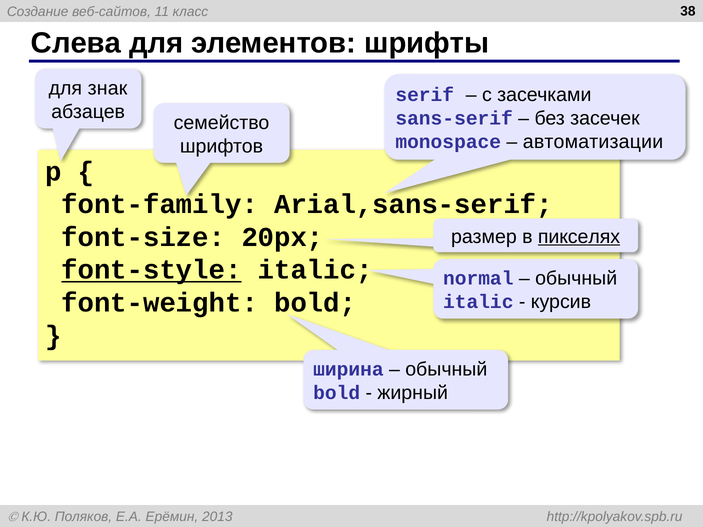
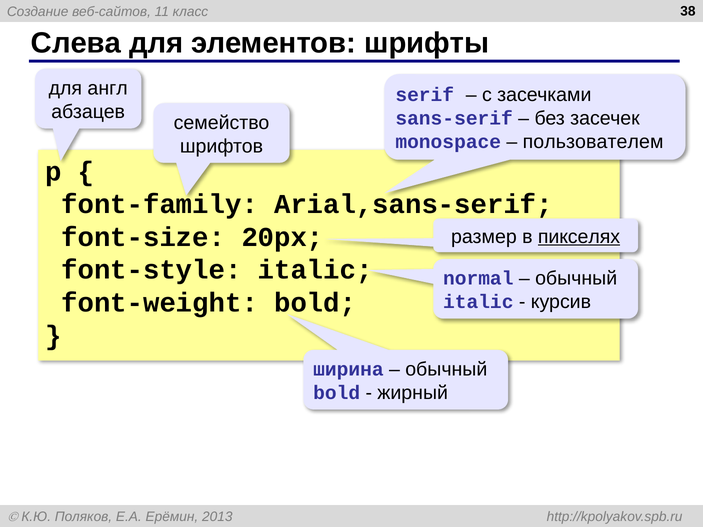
знак: знак -> англ
автоматизации: автоматизации -> пользователем
font-style underline: present -> none
